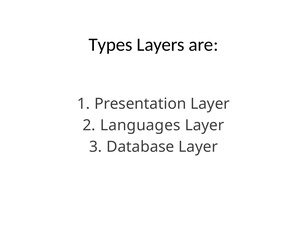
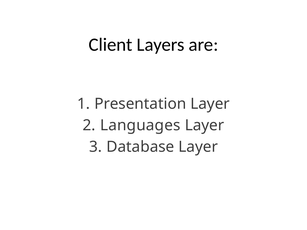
Types: Types -> Client
